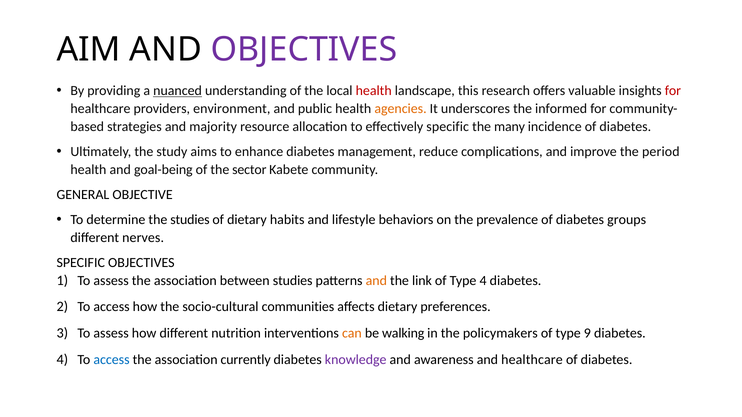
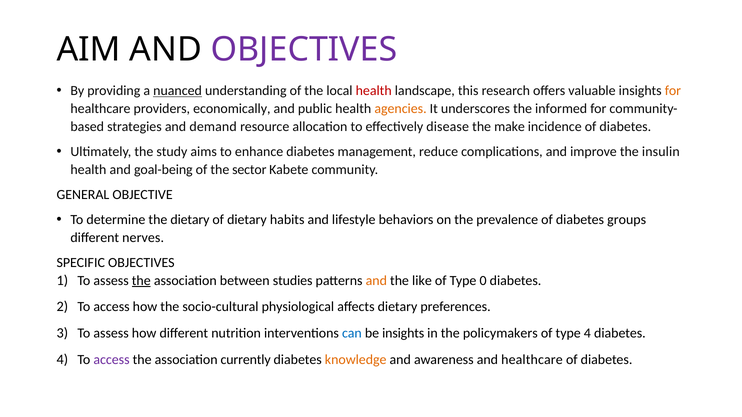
for at (673, 91) colour: red -> orange
environment: environment -> economically
majority: majority -> demand
effectively specific: specific -> disease
many: many -> make
period: period -> insulin
the studies: studies -> dietary
the at (141, 281) underline: none -> present
link: link -> like
Type 4: 4 -> 0
communities: communities -> physiological
can colour: orange -> blue
be walking: walking -> insights
type 9: 9 -> 4
access at (111, 360) colour: blue -> purple
knowledge colour: purple -> orange
